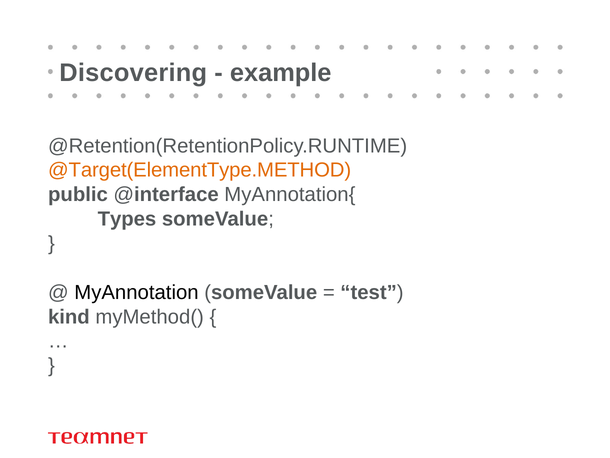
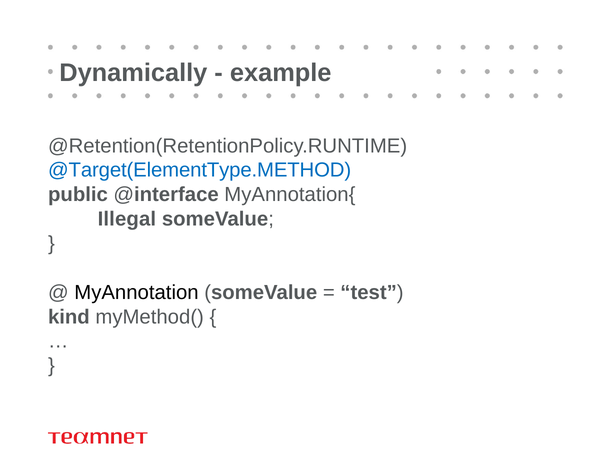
Discovering: Discovering -> Dynamically
@Target(ElementType.METHOD colour: orange -> blue
Types: Types -> Illegal
